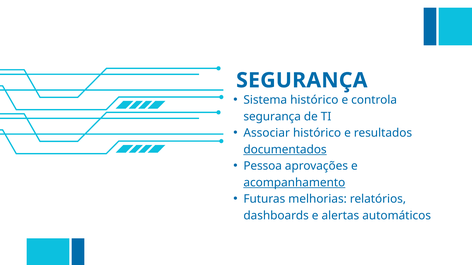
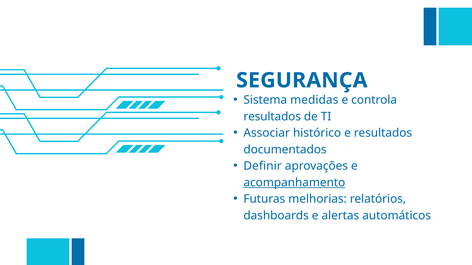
Sistema histórico: histórico -> medidas
segurança at (272, 117): segurança -> resultados
documentados underline: present -> none
Pessoa: Pessoa -> Definir
